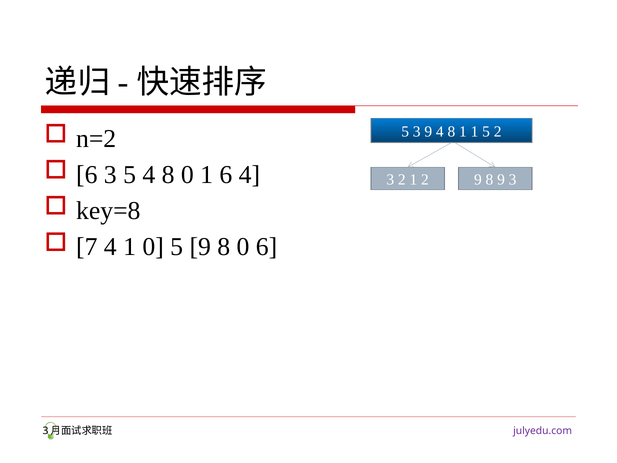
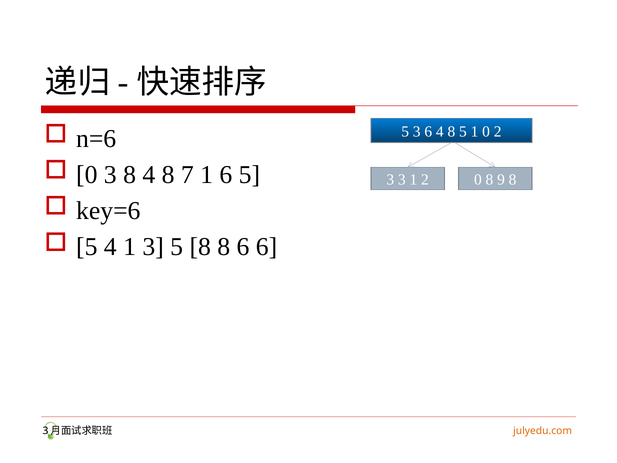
3 9: 9 -> 6
8 1: 1 -> 5
1 5: 5 -> 0
n=2: n=2 -> n=6
6 at (87, 175): 6 -> 0
3 5: 5 -> 8
4 8 0: 0 -> 7
6 4: 4 -> 5
3 2: 2 -> 3
2 9: 9 -> 0
9 3: 3 -> 8
key=8: key=8 -> key=6
7 at (87, 247): 7 -> 5
1 0: 0 -> 3
5 9: 9 -> 8
0 at (243, 247): 0 -> 6
julyedu.com colour: purple -> orange
